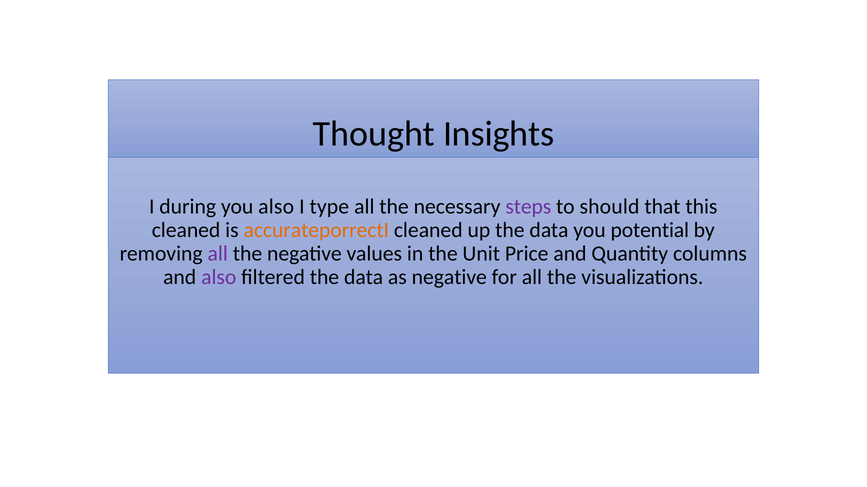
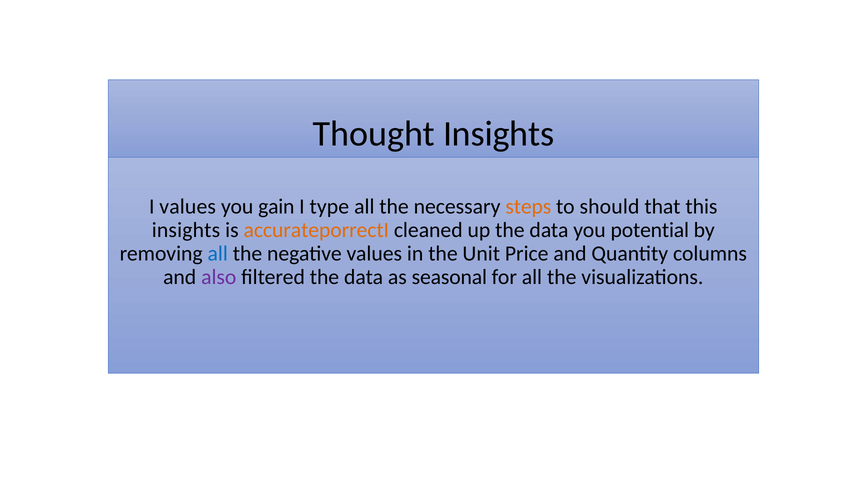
I during: during -> values
you also: also -> gain
steps colour: purple -> orange
cleaned at (186, 231): cleaned -> insights
all at (218, 254) colour: purple -> blue
as negative: negative -> seasonal
